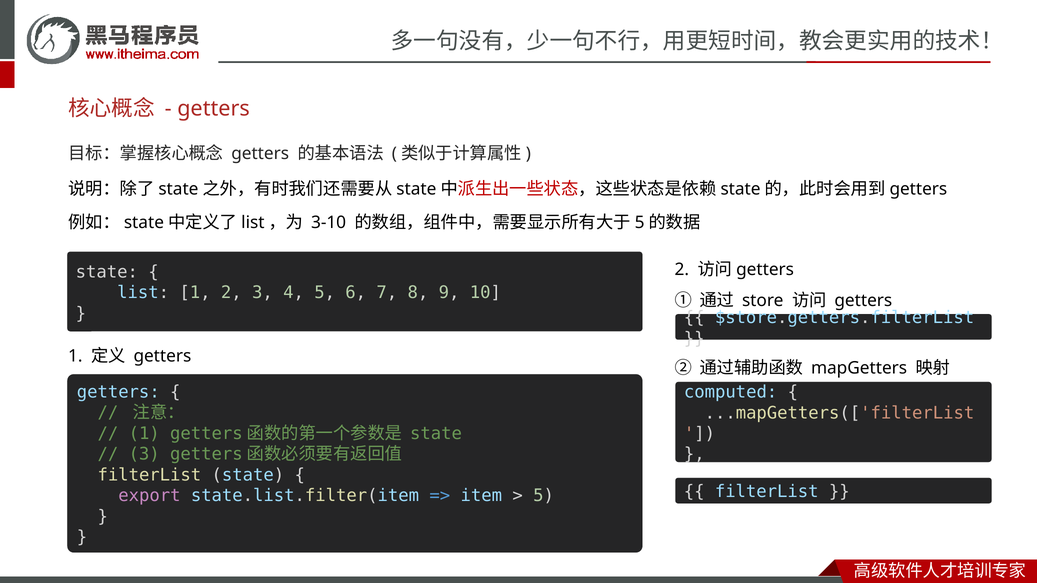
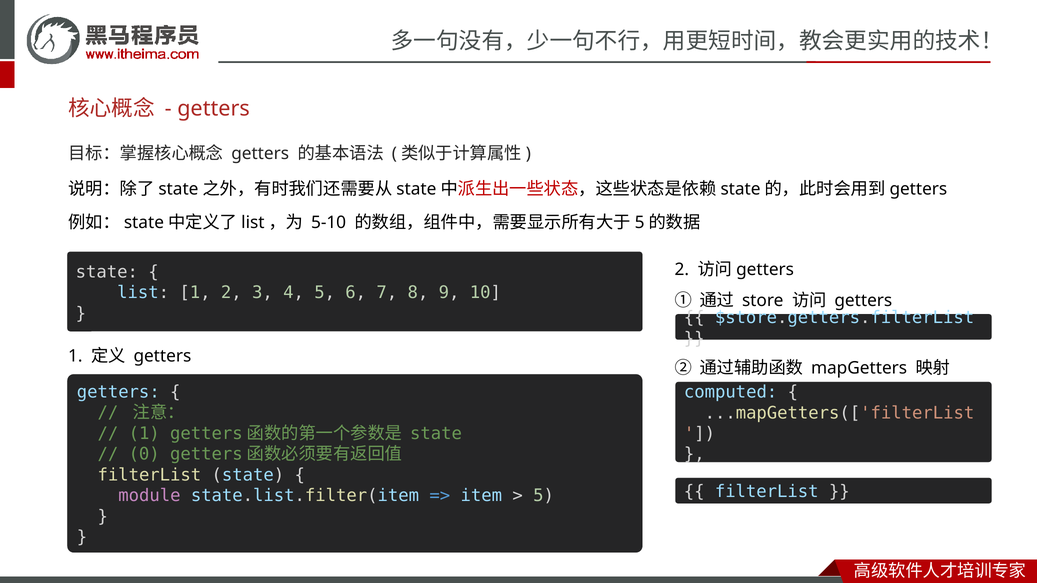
3-10: 3-10 -> 5-10
3 at (144, 454): 3 -> 0
export: export -> module
